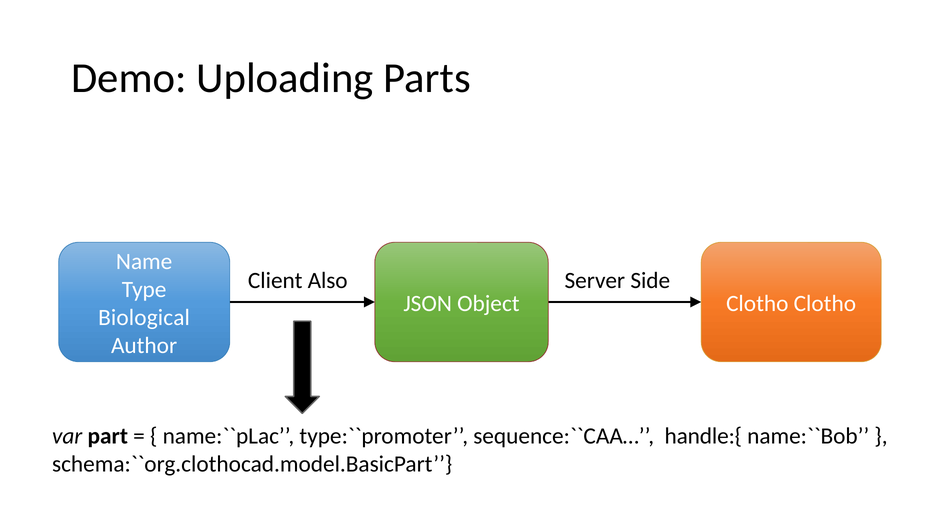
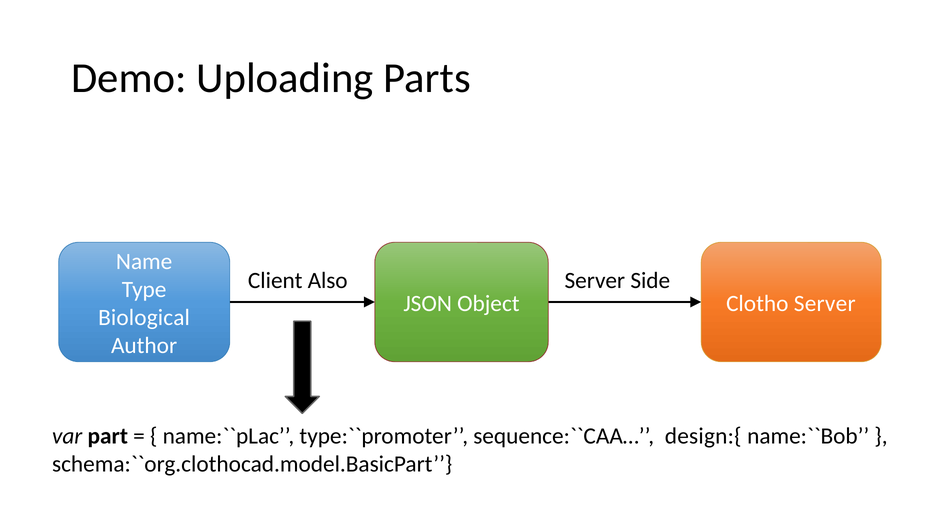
Clotho Clotho: Clotho -> Server
handle:{: handle:{ -> design:{
